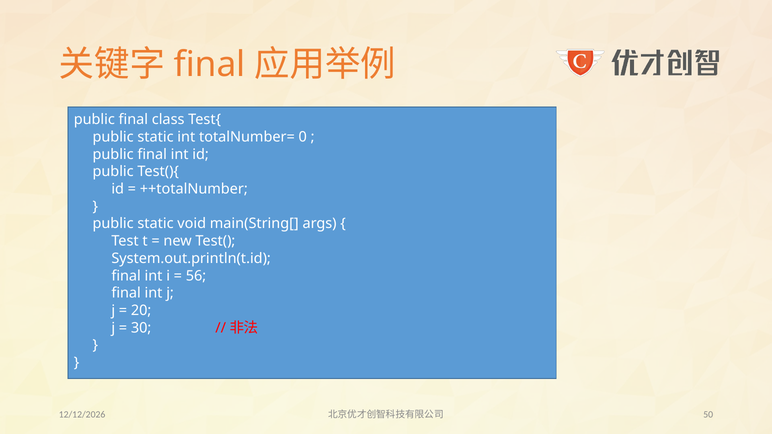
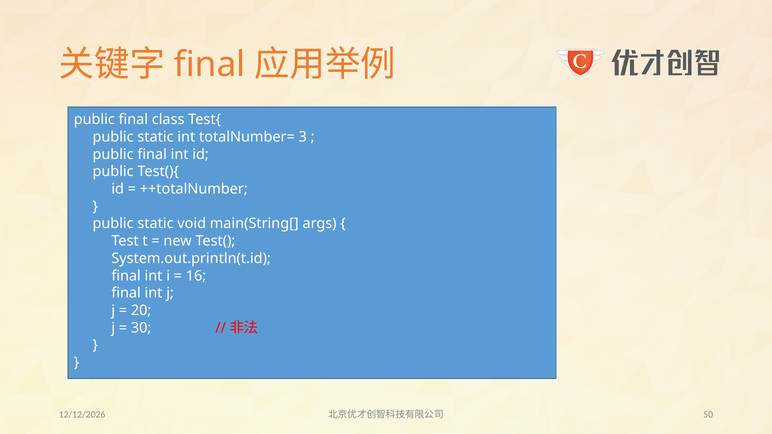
0: 0 -> 3
56: 56 -> 16
